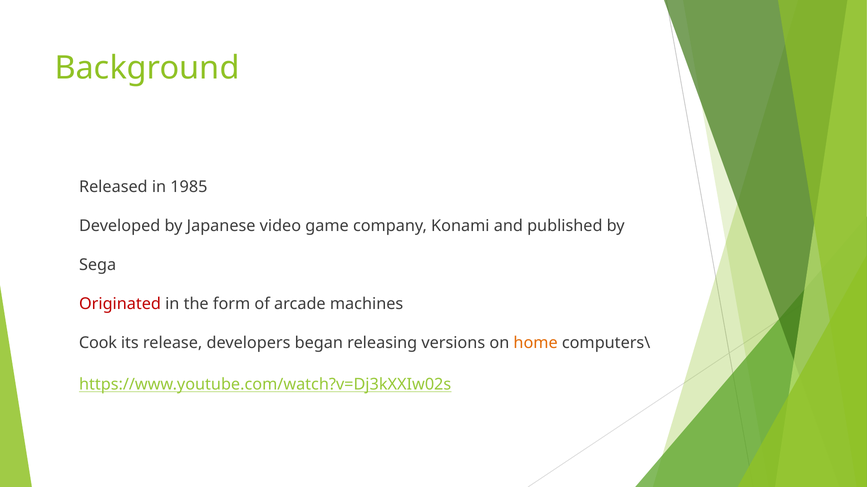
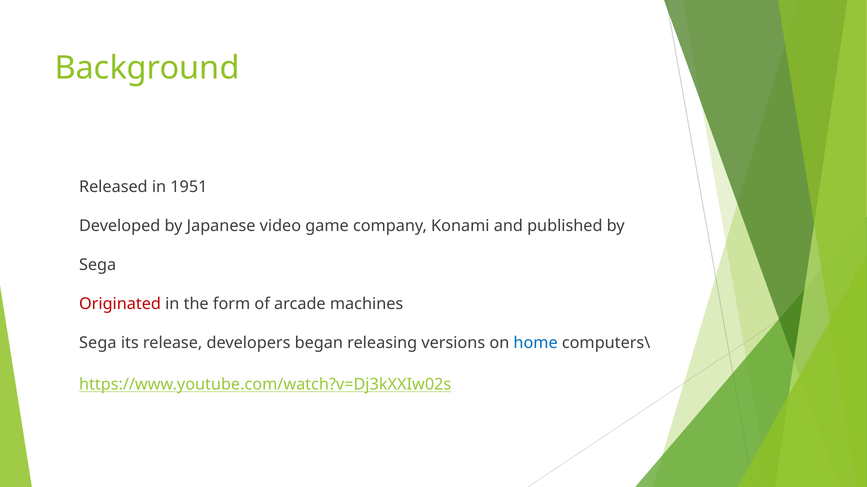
1985: 1985 -> 1951
Cook at (98, 343): Cook -> Sega
home colour: orange -> blue
